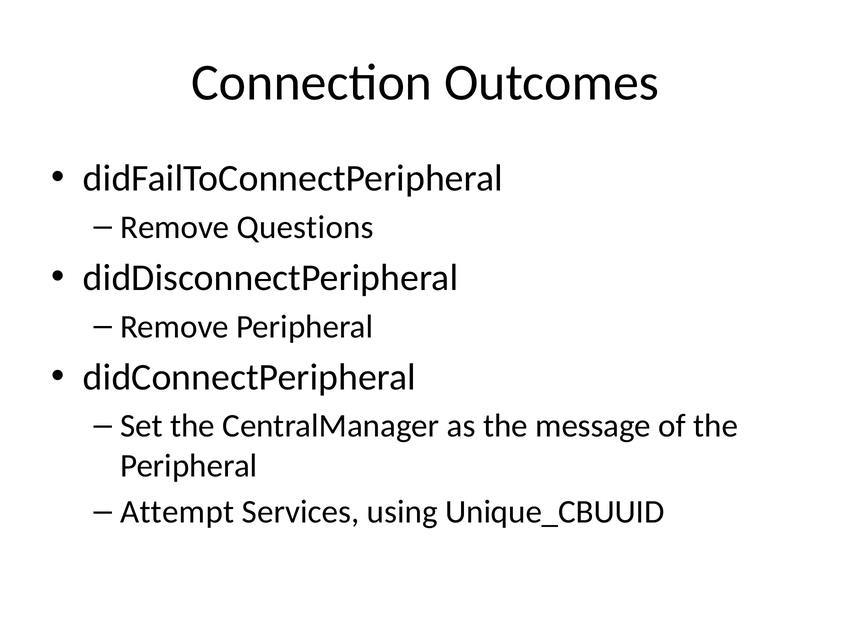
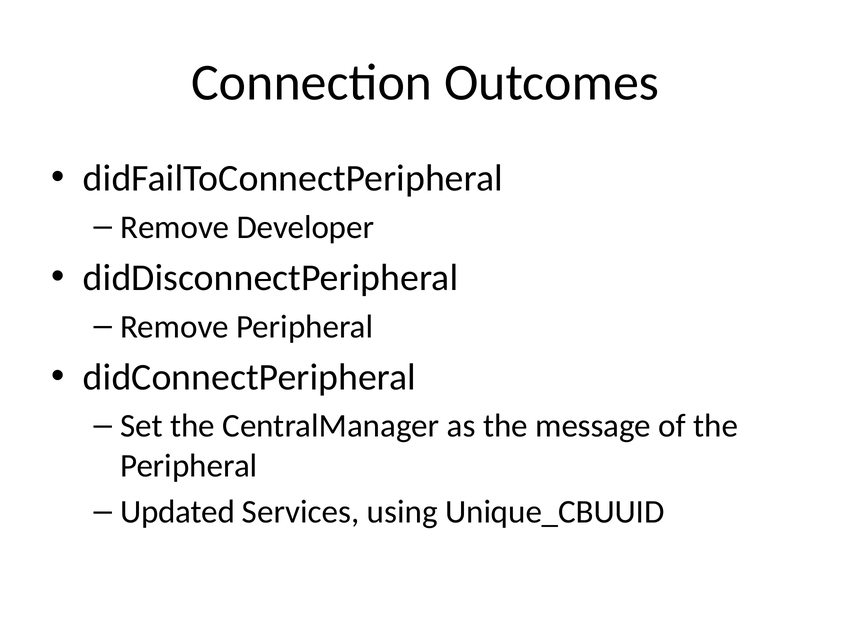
Questions: Questions -> Developer
Attempt: Attempt -> Updated
